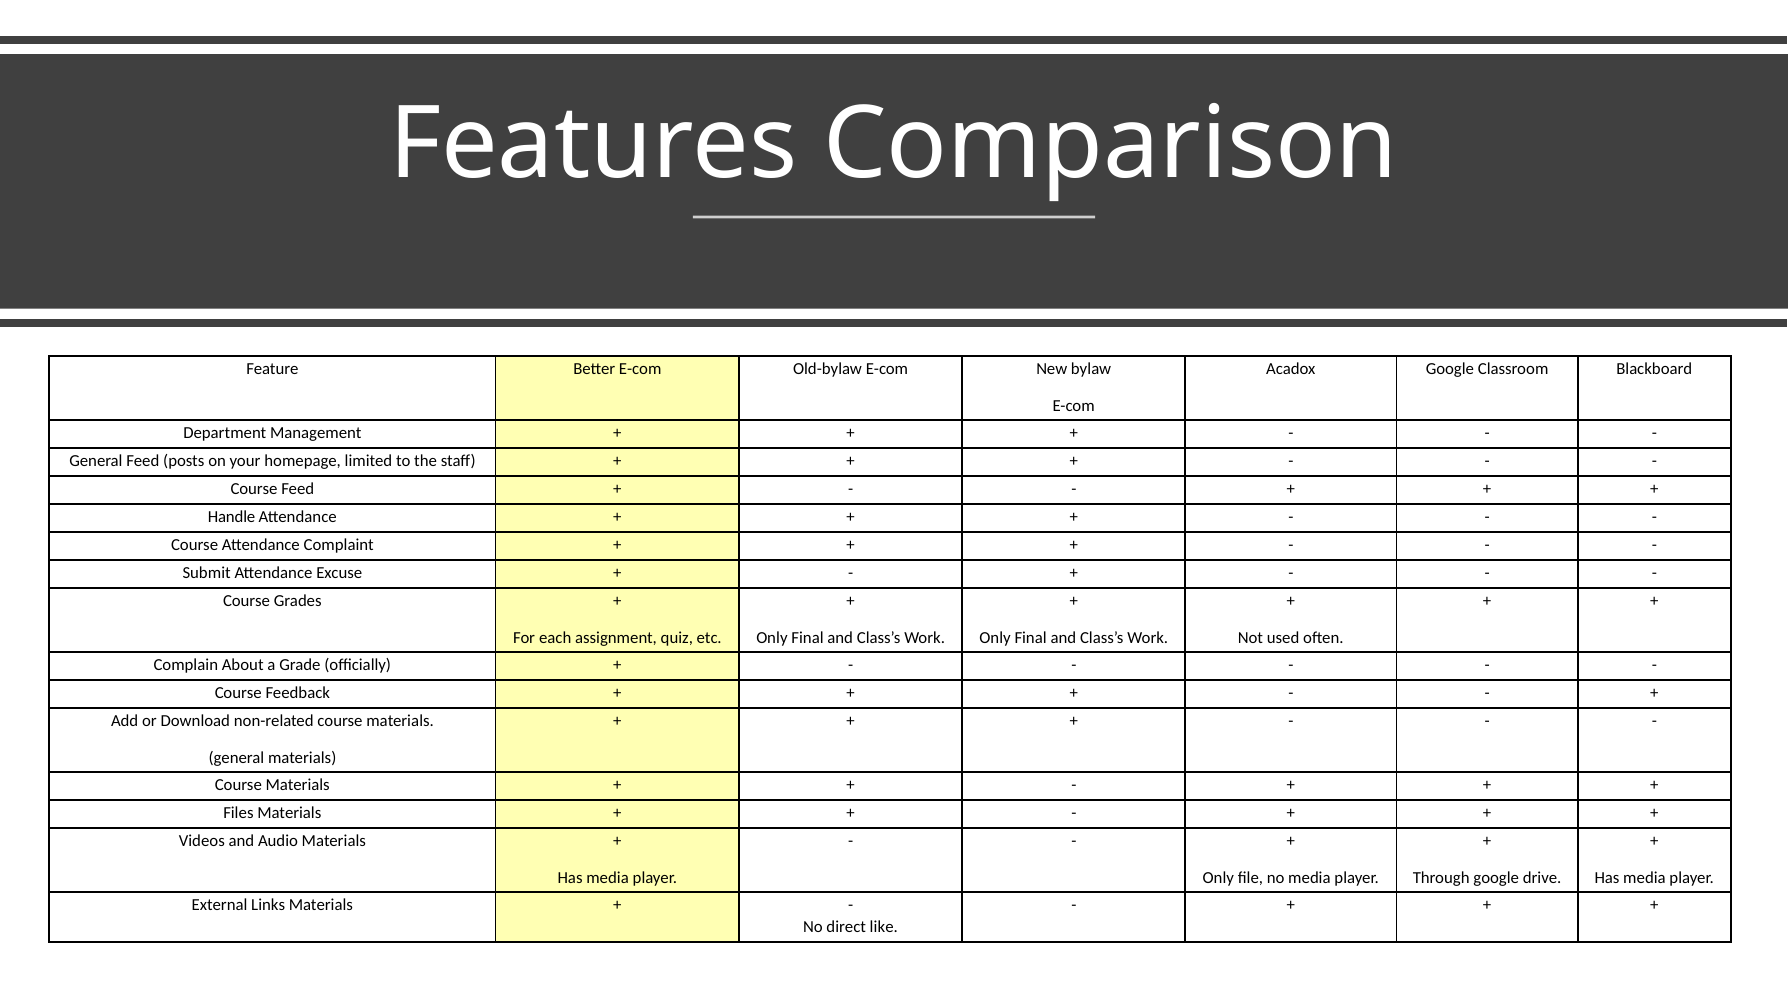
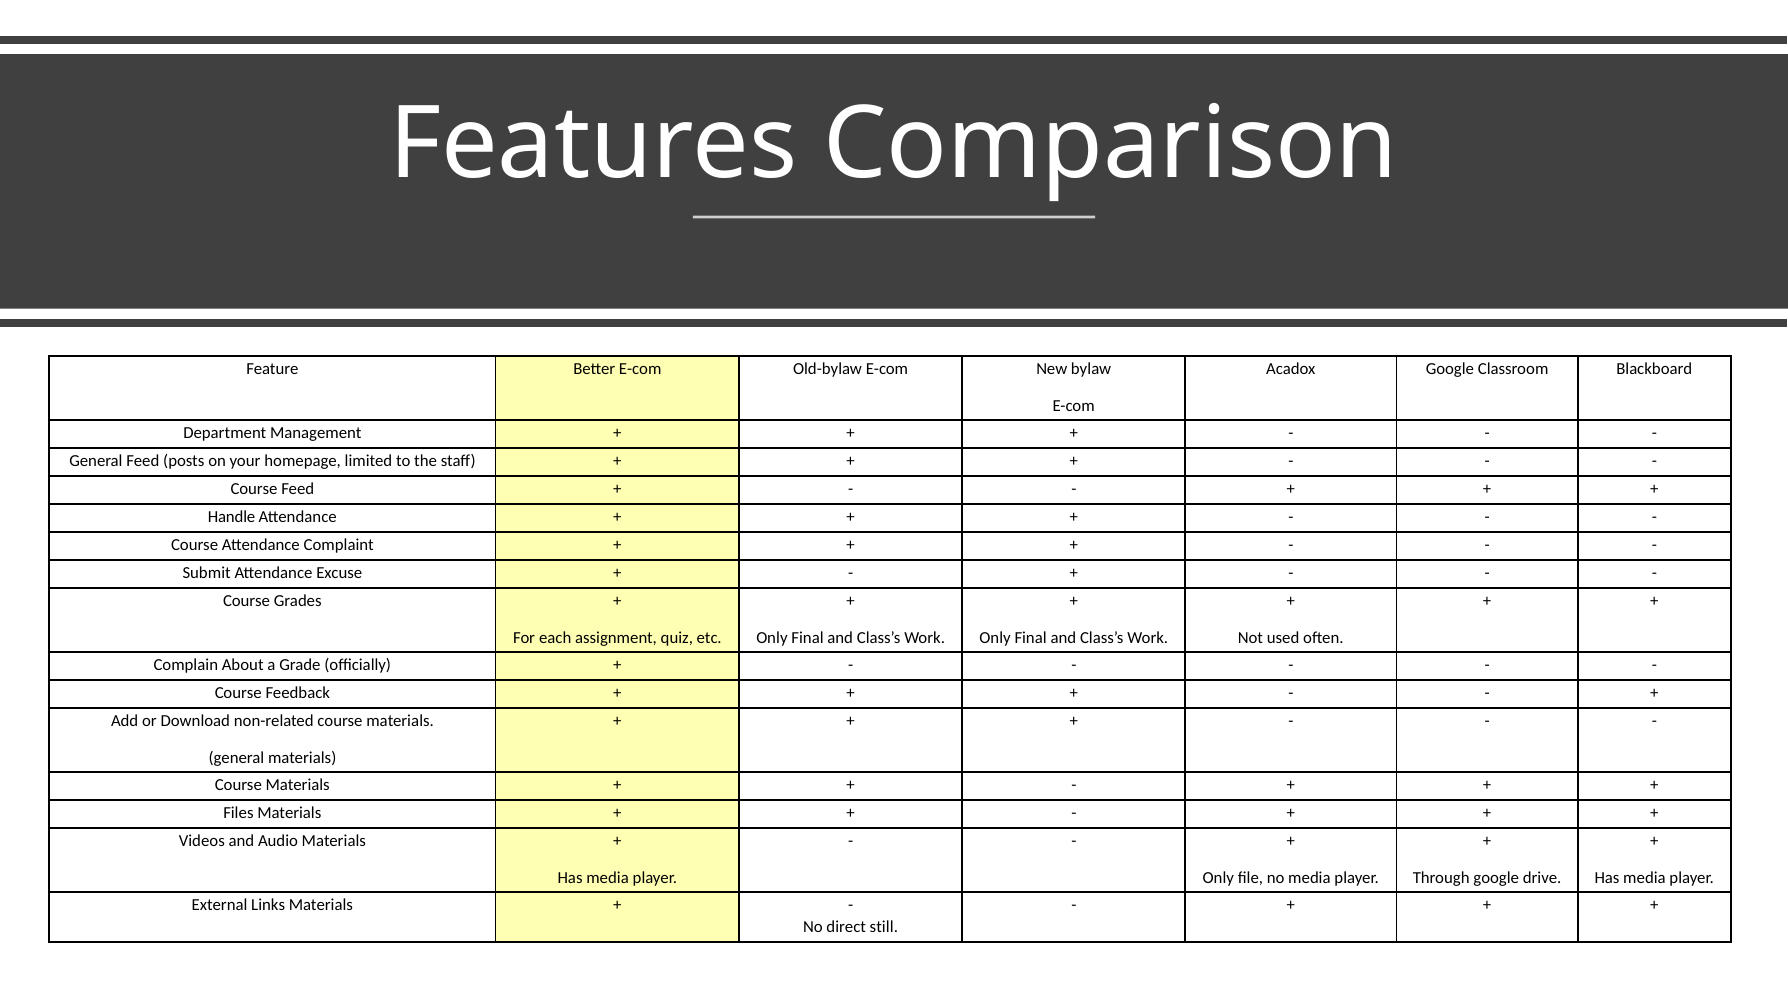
like: like -> still
